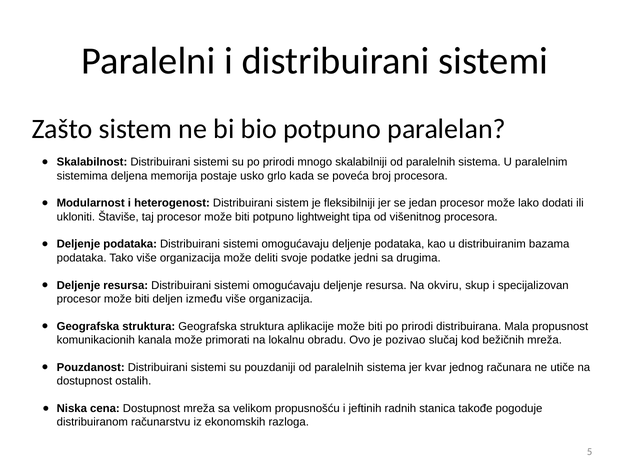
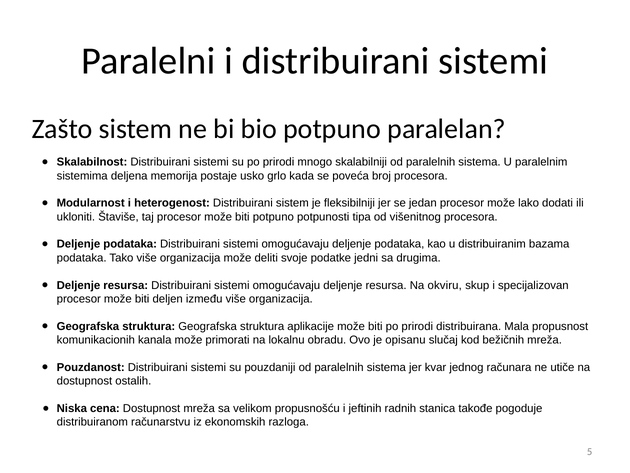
lightweight: lightweight -> potpunosti
pozivao: pozivao -> opisanu
